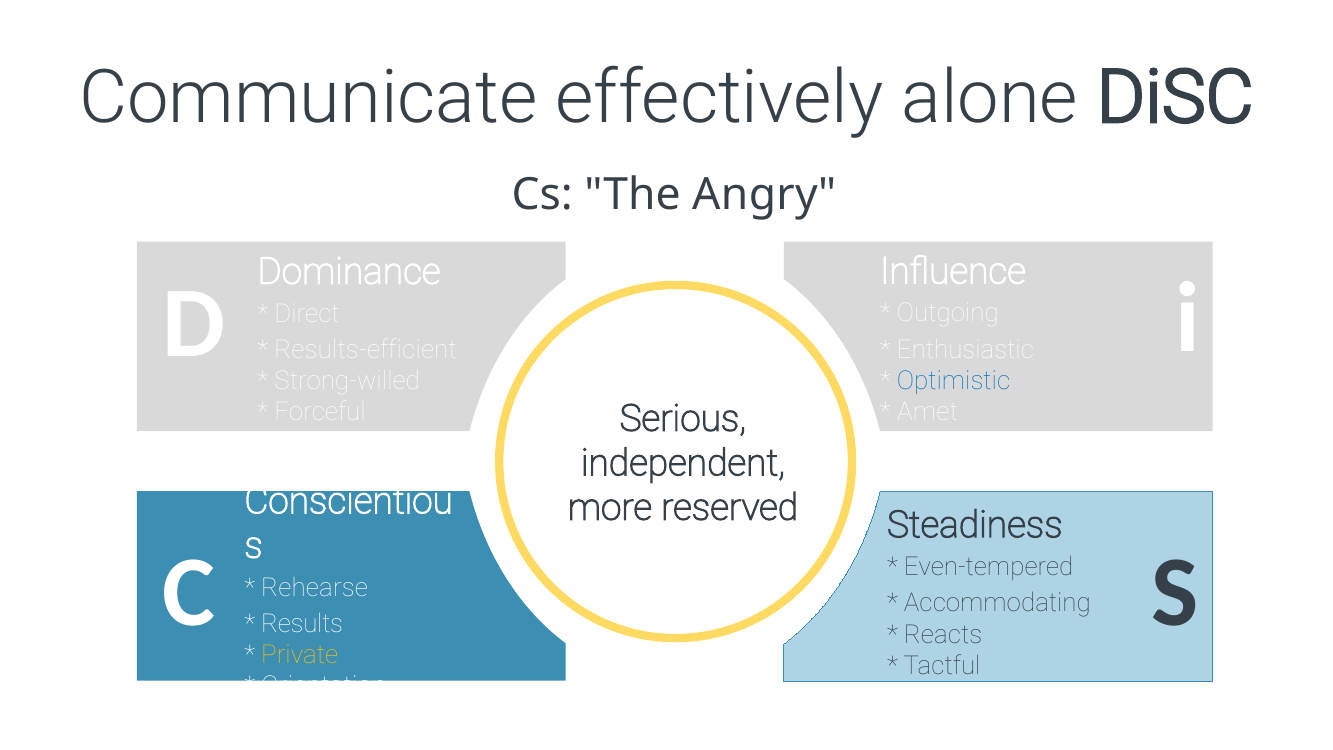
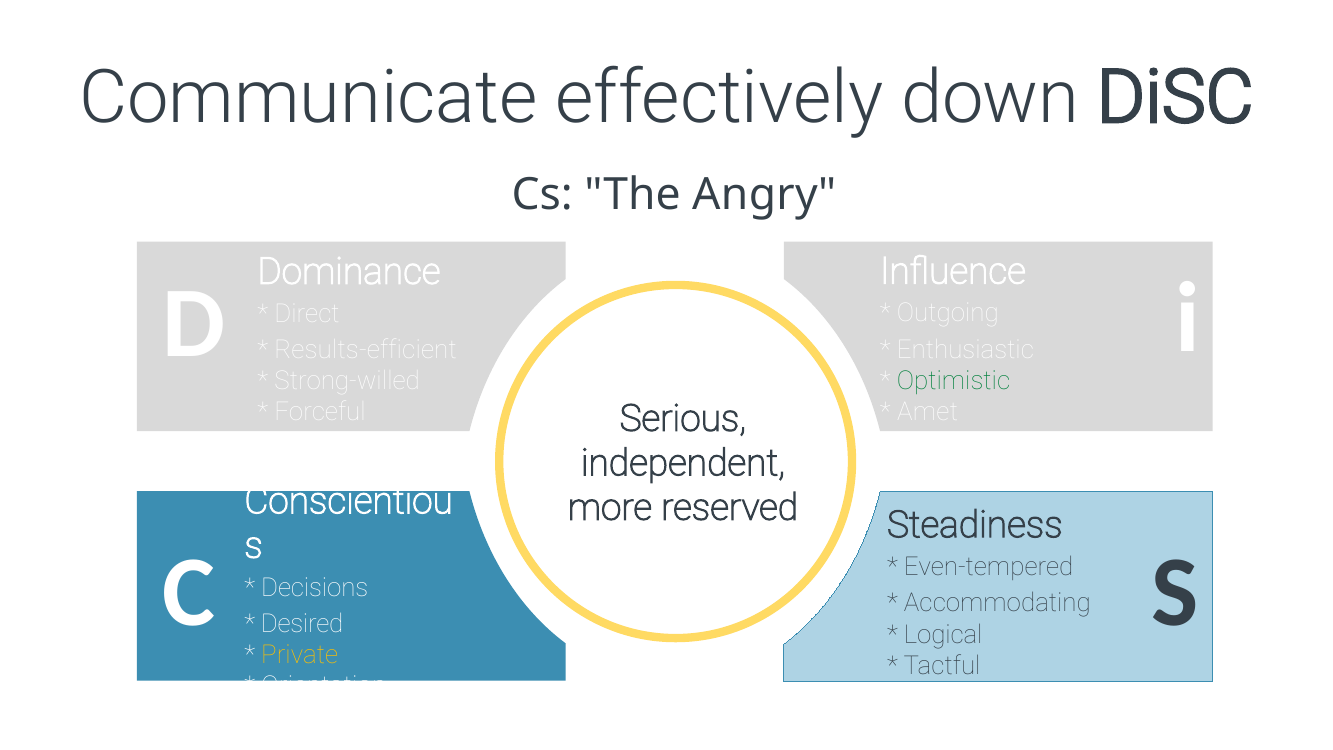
alone: alone -> down
Optimistic colour: blue -> green
Rehearse: Rehearse -> Decisions
Results: Results -> Desired
Reacts: Reacts -> Logical
